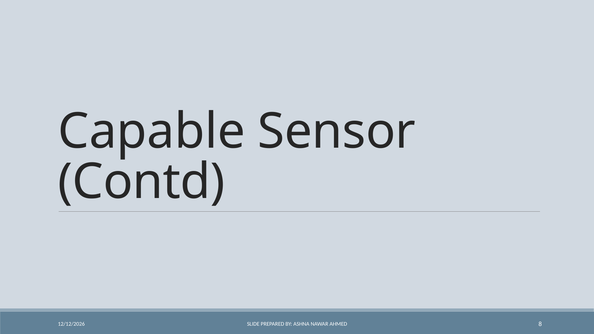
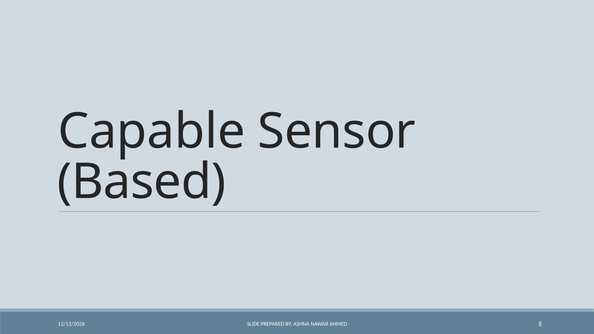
Contd: Contd -> Based
